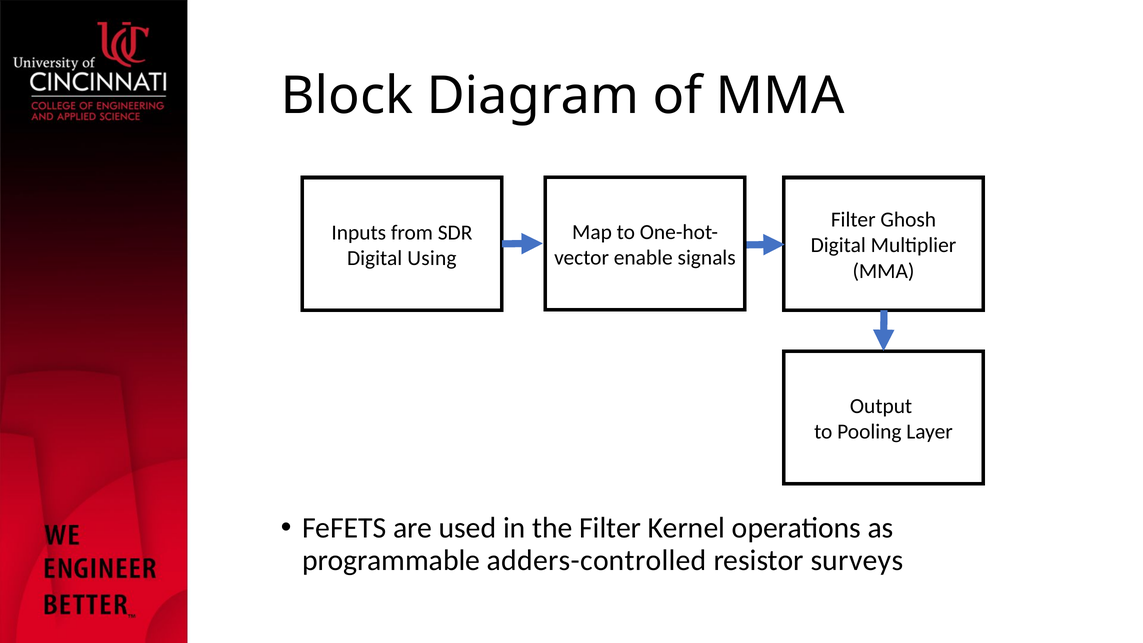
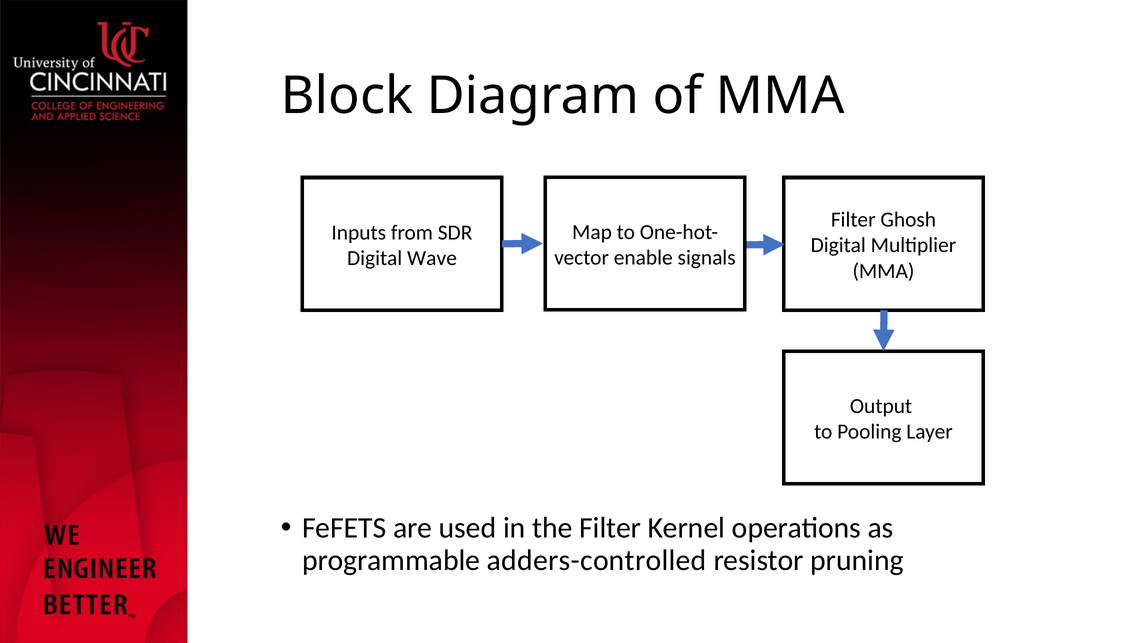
Using: Using -> Wave
surveys: surveys -> pruning
